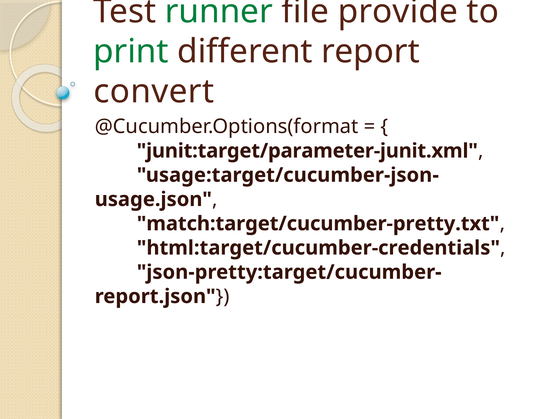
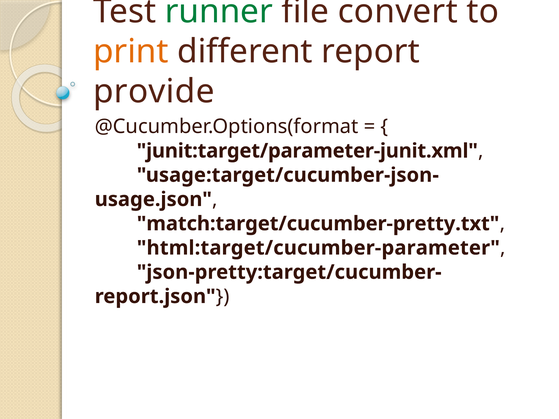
provide: provide -> convert
print colour: green -> orange
convert: convert -> provide
html:target/cucumber-credentials: html:target/cucumber-credentials -> html:target/cucumber-parameter
